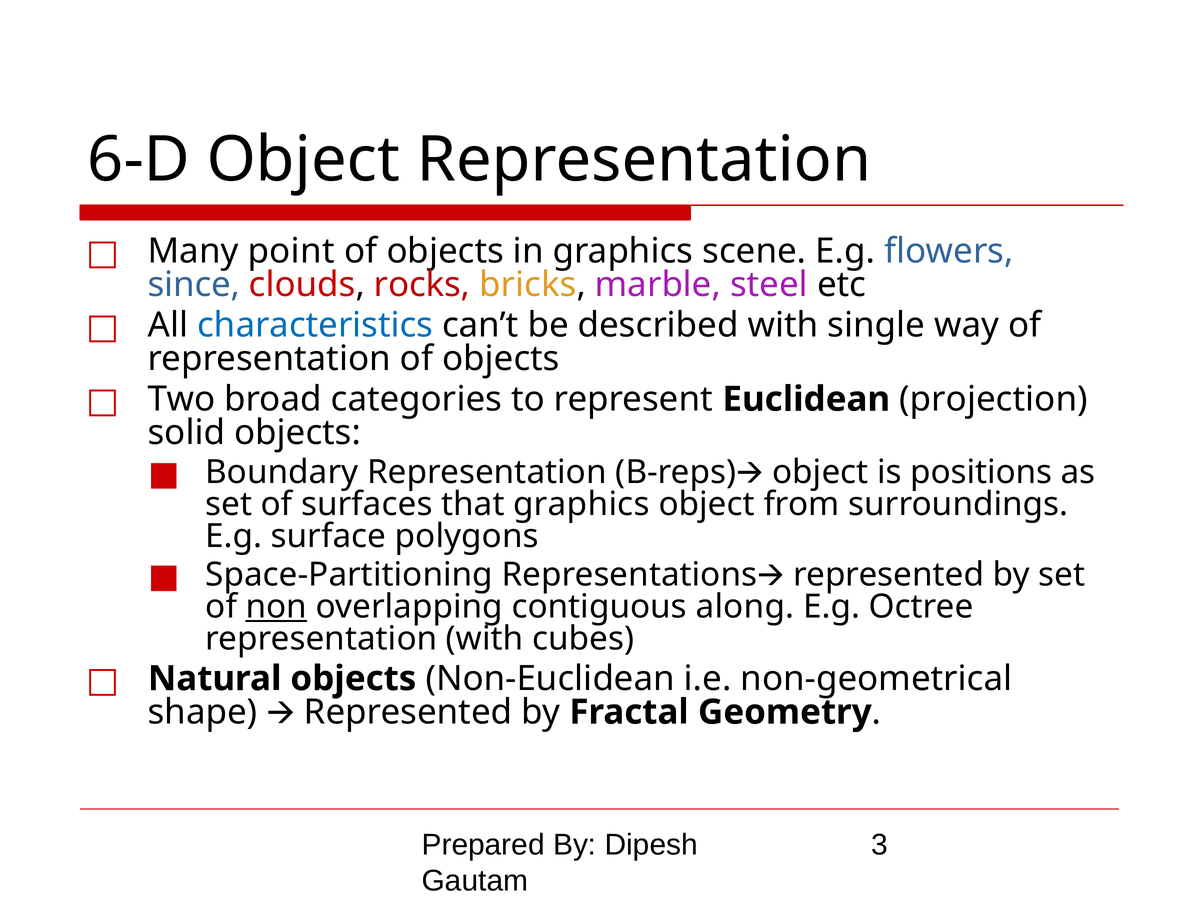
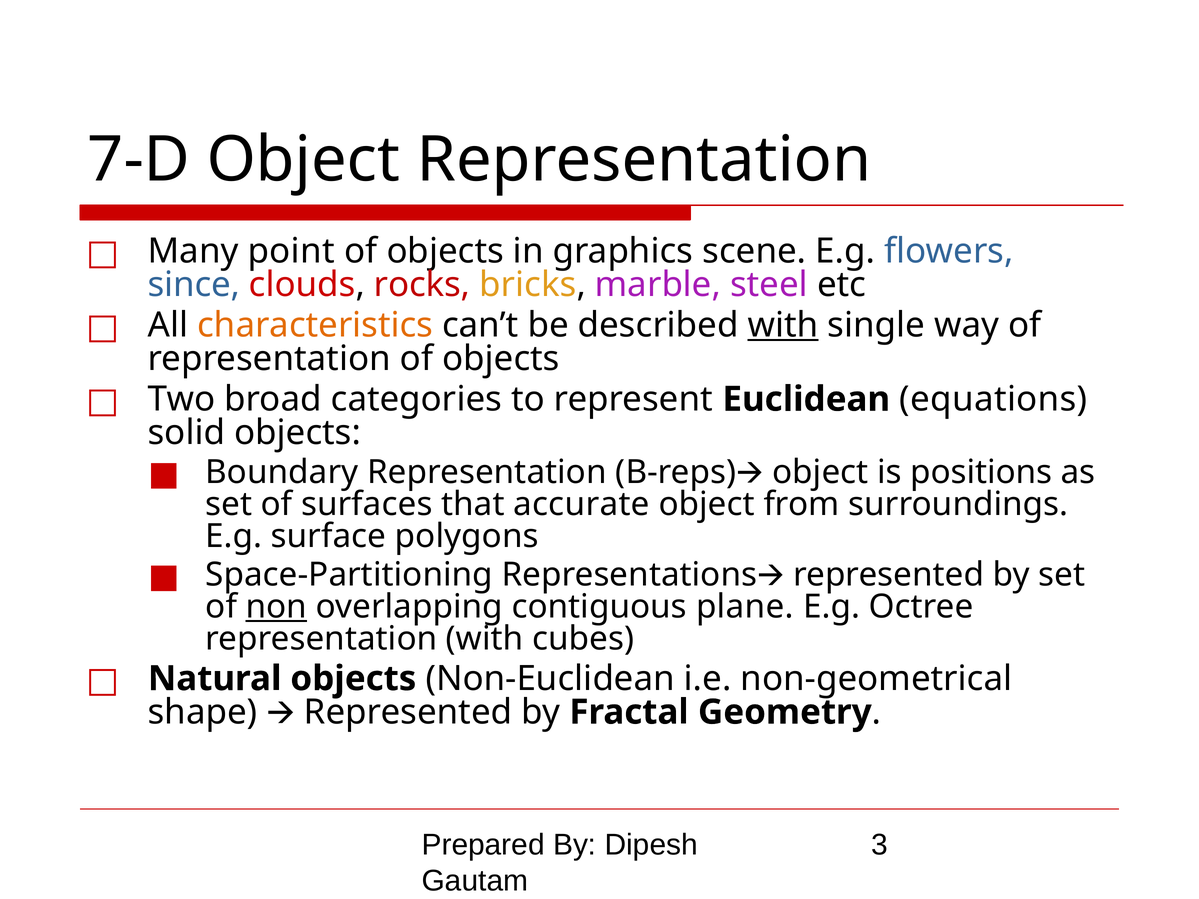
6-D: 6-D -> 7-D
characteristics colour: blue -> orange
with at (783, 325) underline: none -> present
projection: projection -> equations
that graphics: graphics -> accurate
along: along -> plane
